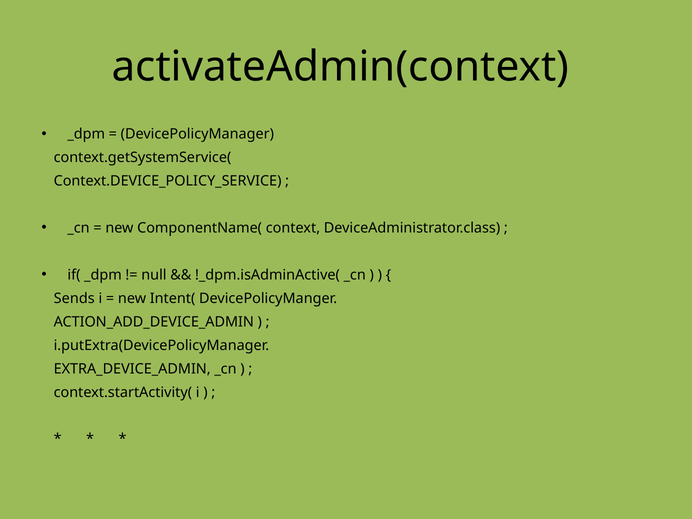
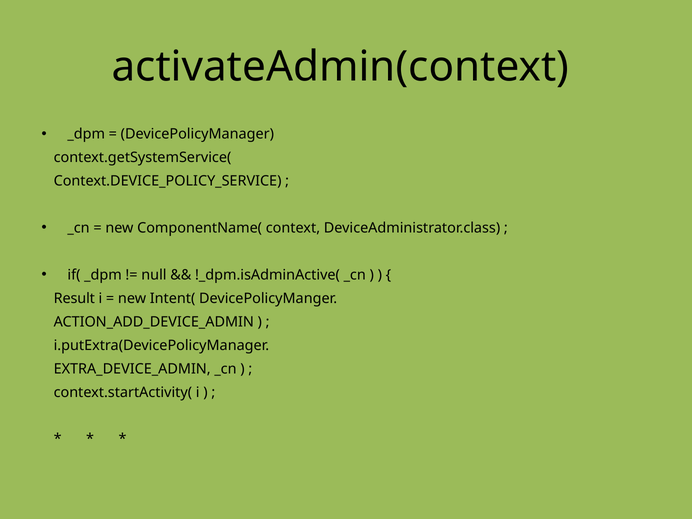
Sends: Sends -> Result
